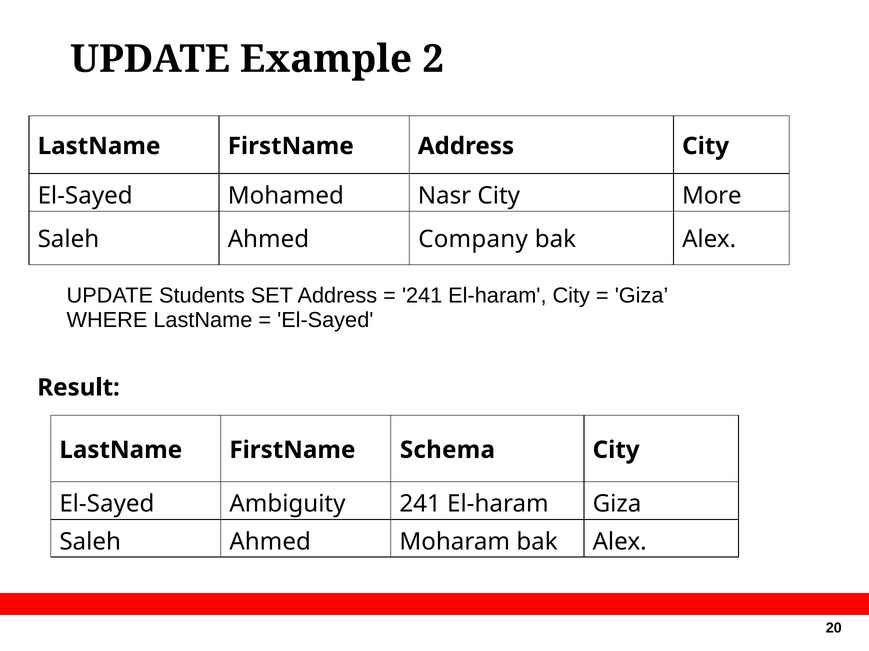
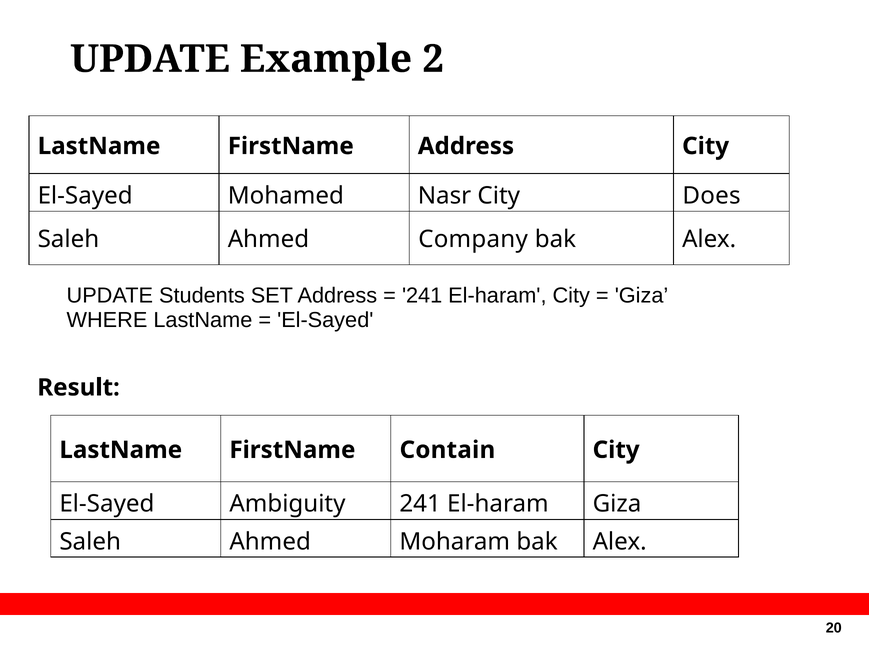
More: More -> Does
Schema: Schema -> Contain
